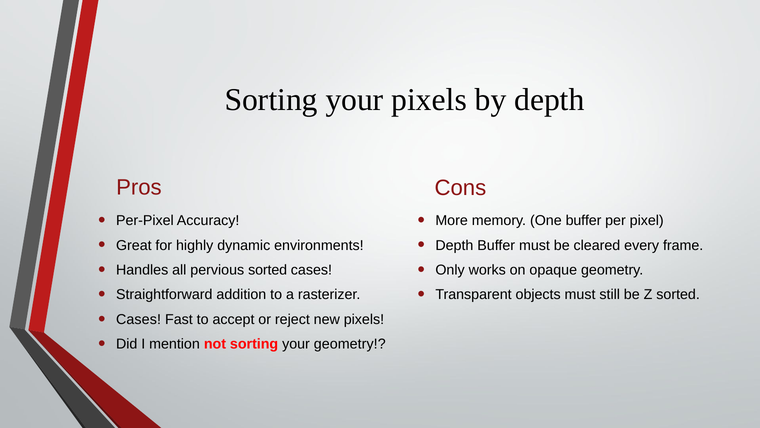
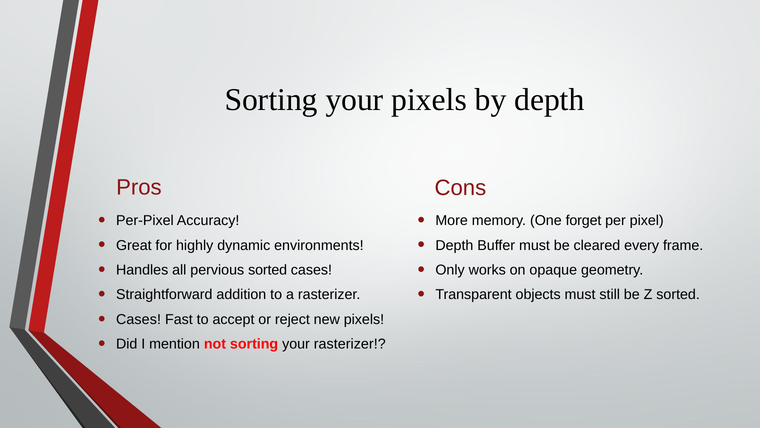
One buffer: buffer -> forget
your geometry: geometry -> rasterizer
